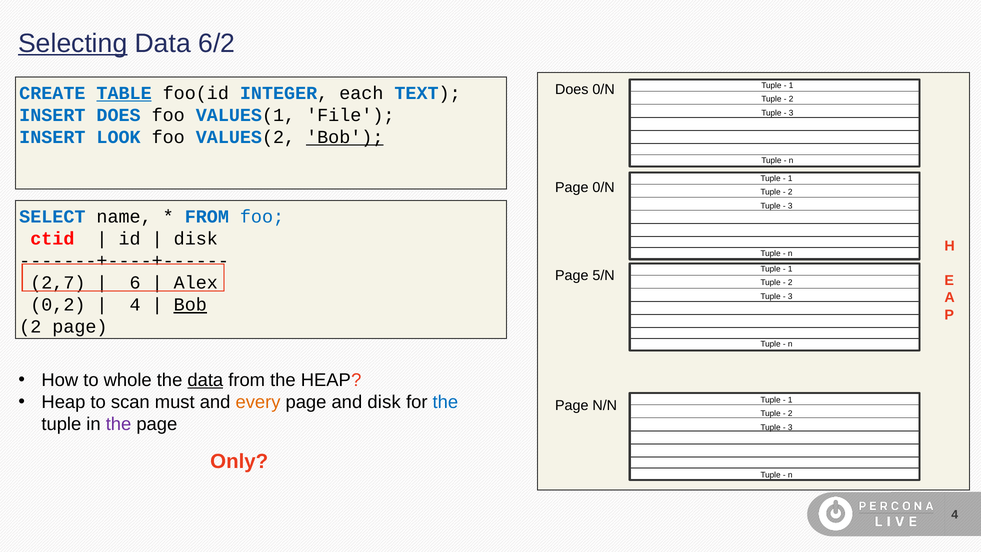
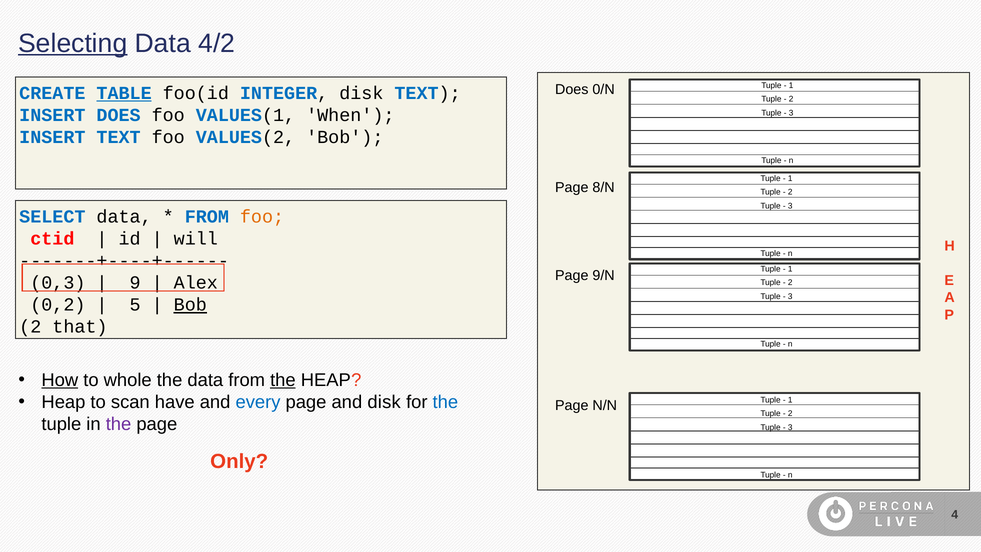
6/2: 6/2 -> 4/2
INTEGER each: each -> disk
File: File -> When
INSERT LOOK: LOOK -> TEXT
Bob at (345, 137) underline: present -> none
Page 0/N: 0/N -> 8/N
SELECT name: name -> data
foo at (262, 216) colour: blue -> orange
disk at (196, 239): disk -> will
5/N: 5/N -> 9/N
2,7: 2,7 -> 0,3
6: 6 -> 9
4 at (135, 305): 4 -> 5
2 page: page -> that
How underline: none -> present
data at (205, 380) underline: present -> none
the at (283, 380) underline: none -> present
must: must -> have
every colour: orange -> blue
